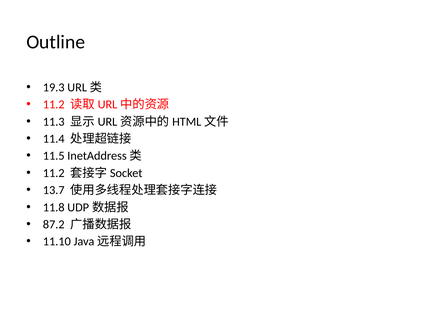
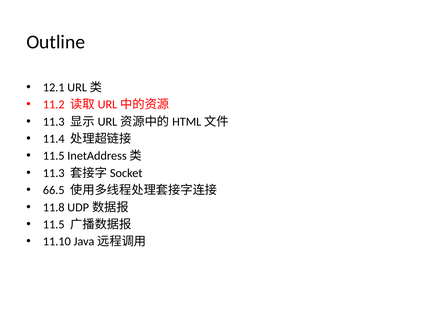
19.3: 19.3 -> 12.1
11.2 at (54, 173): 11.2 -> 11.3
13.7: 13.7 -> 66.5
87.2 at (54, 224): 87.2 -> 11.5
